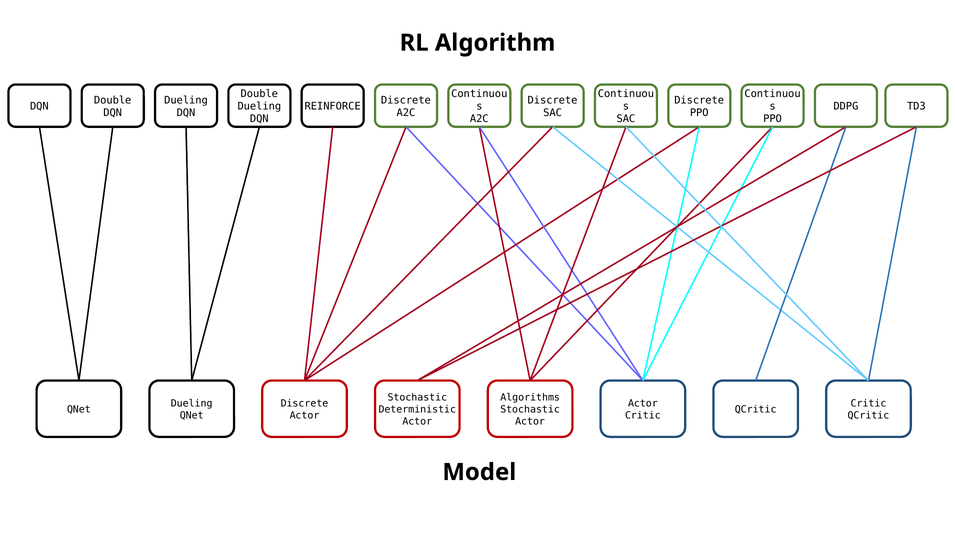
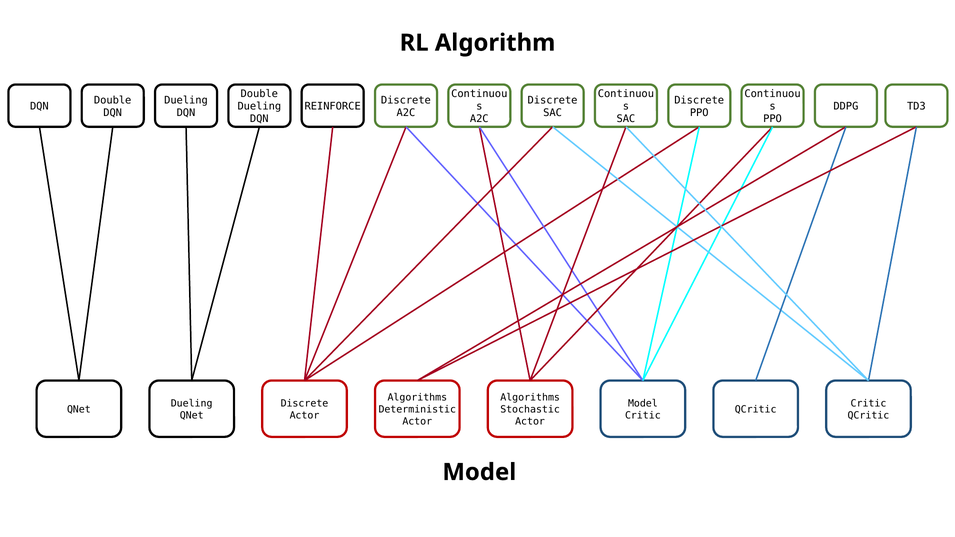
Stochastic at (417, 398): Stochastic -> Algorithms
Actor at (643, 404): Actor -> Model
